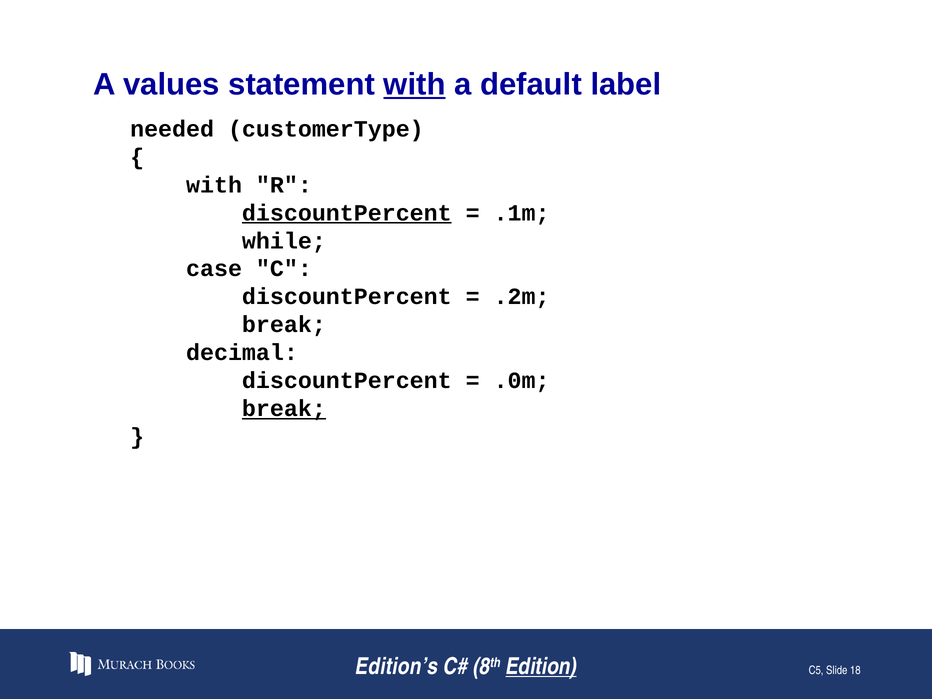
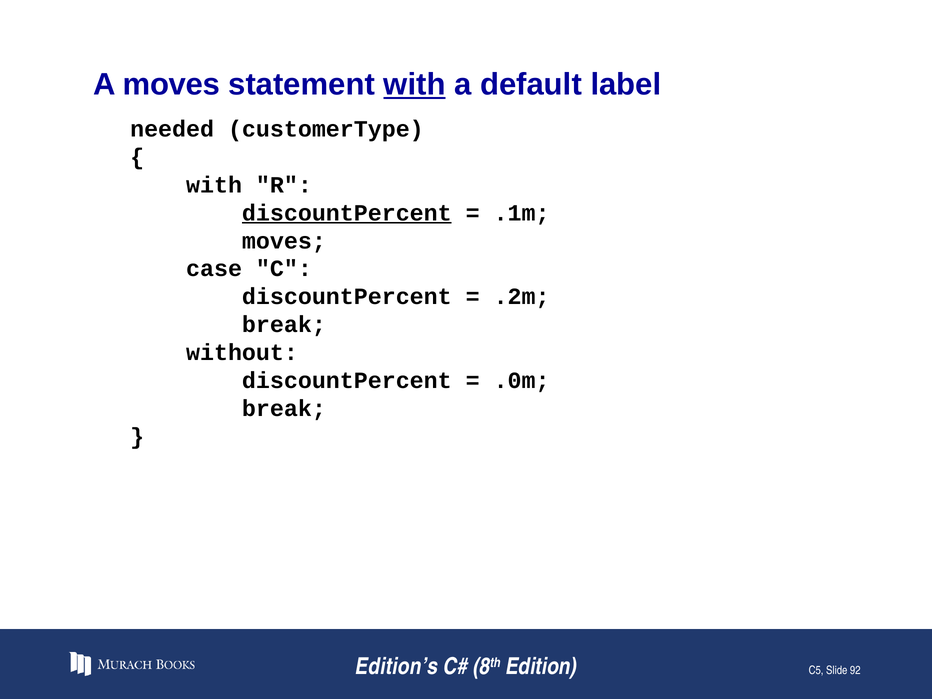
A values: values -> moves
while at (284, 241): while -> moves
decimal: decimal -> without
break at (284, 409) underline: present -> none
Edition underline: present -> none
18: 18 -> 92
